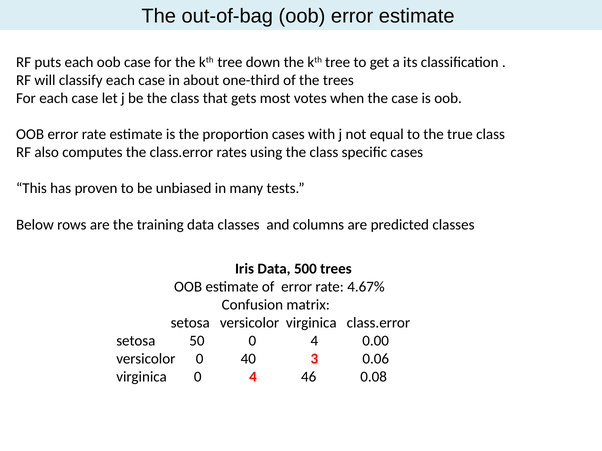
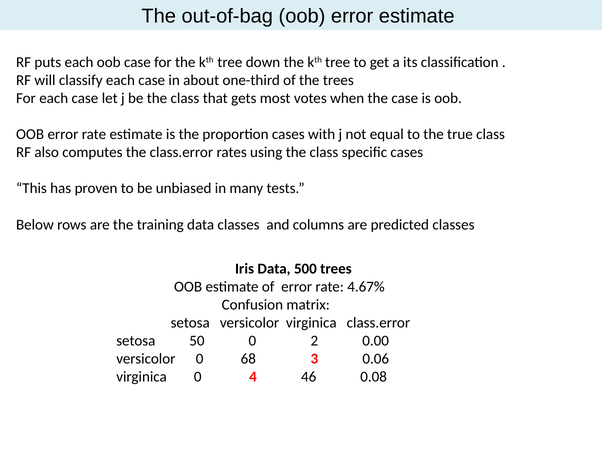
50 0 4: 4 -> 2
40: 40 -> 68
